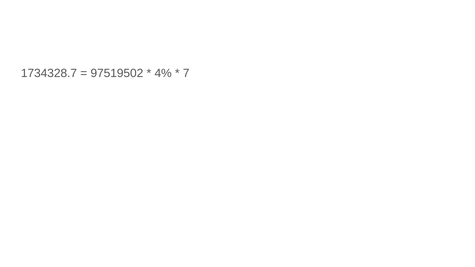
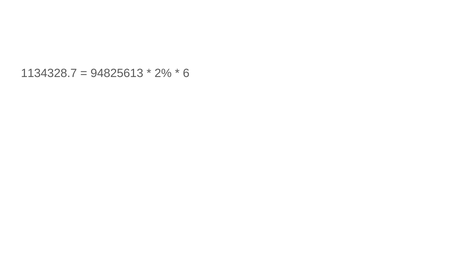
1734328.7: 1734328.7 -> 1134328.7
97519502: 97519502 -> 94825613
4%: 4% -> 2%
7: 7 -> 6
